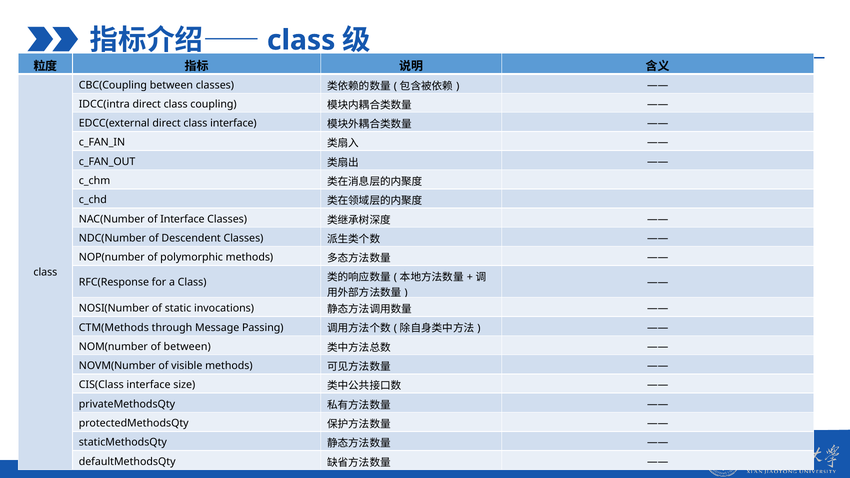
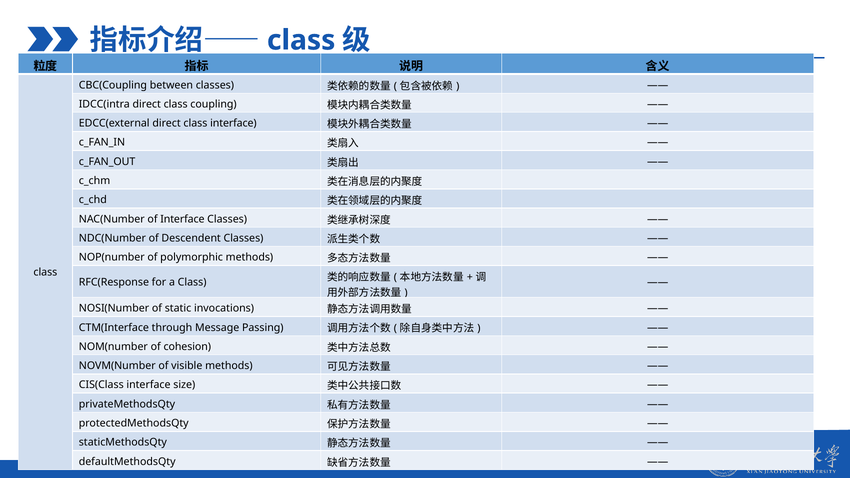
CTM(Methods: CTM(Methods -> CTM(Interface
of between: between -> cohesion
